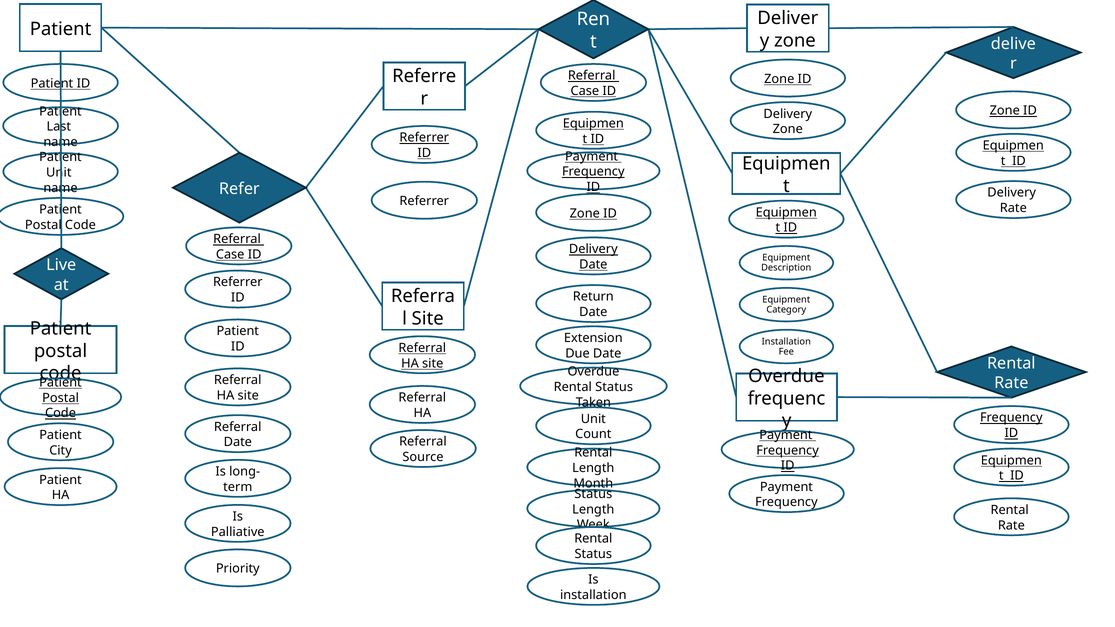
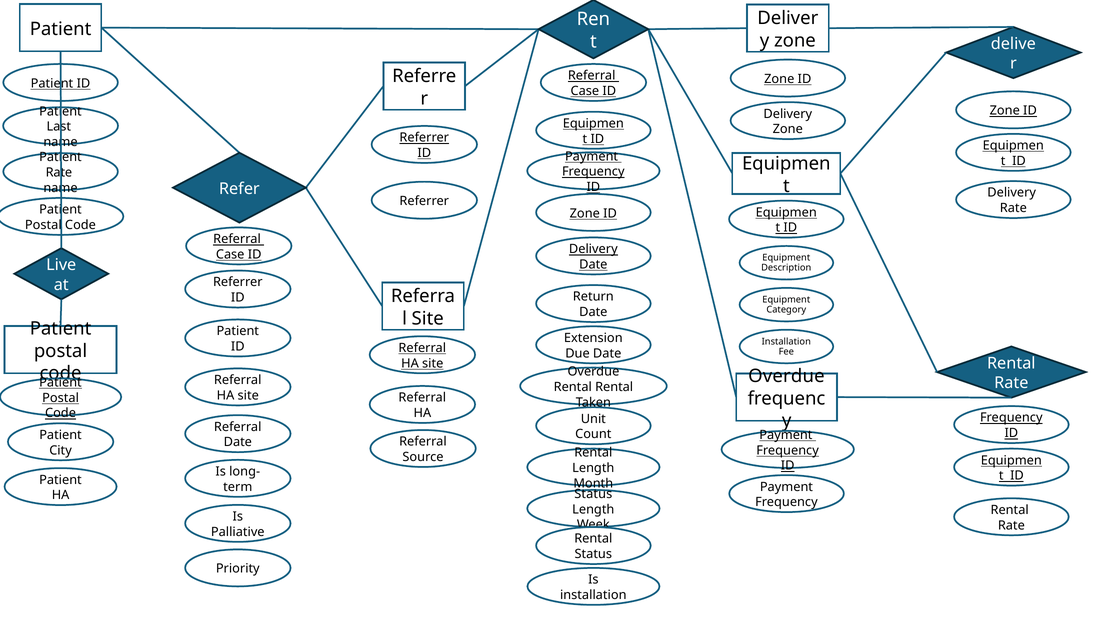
Unit at (59, 173): Unit -> Rate
Status at (614, 387): Status -> Rental
